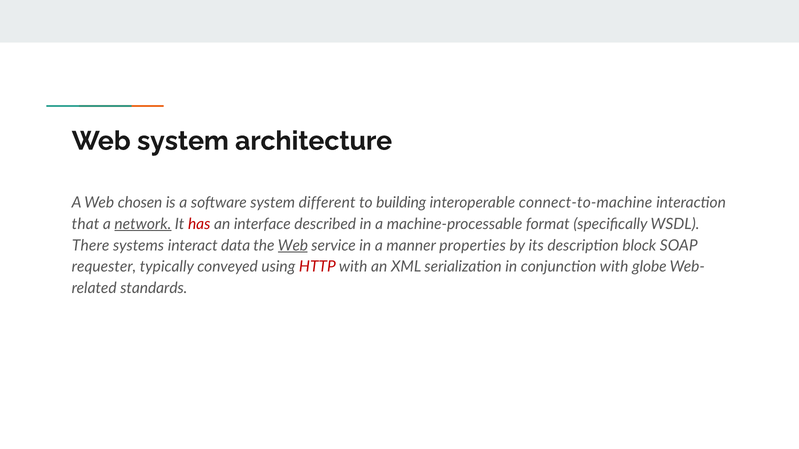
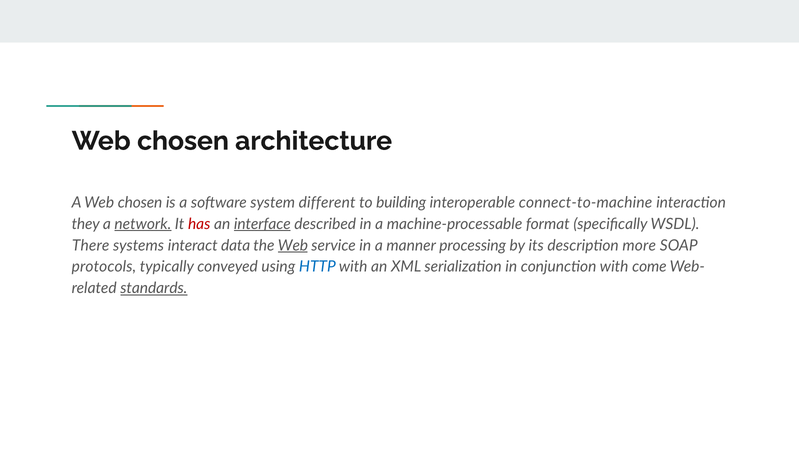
system at (183, 141): system -> chosen
that: that -> they
interface underline: none -> present
properties: properties -> processing
block: block -> more
requester: requester -> protocols
HTTP colour: red -> blue
globe: globe -> come
standards underline: none -> present
